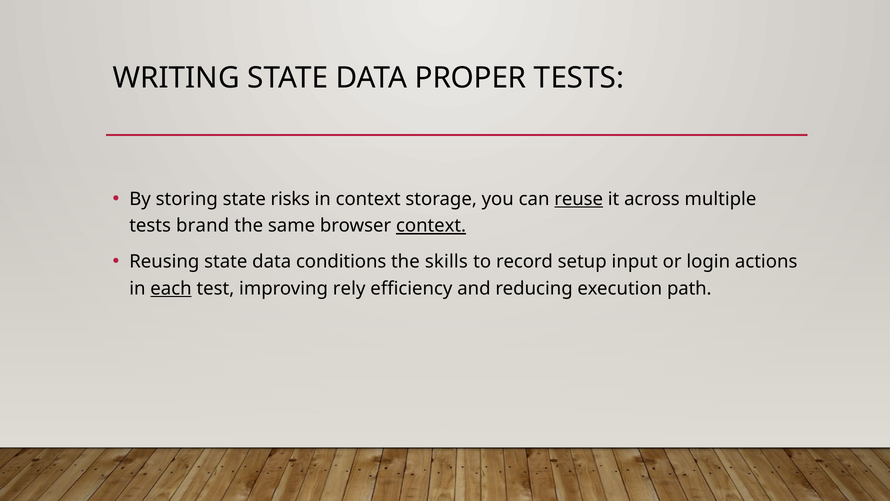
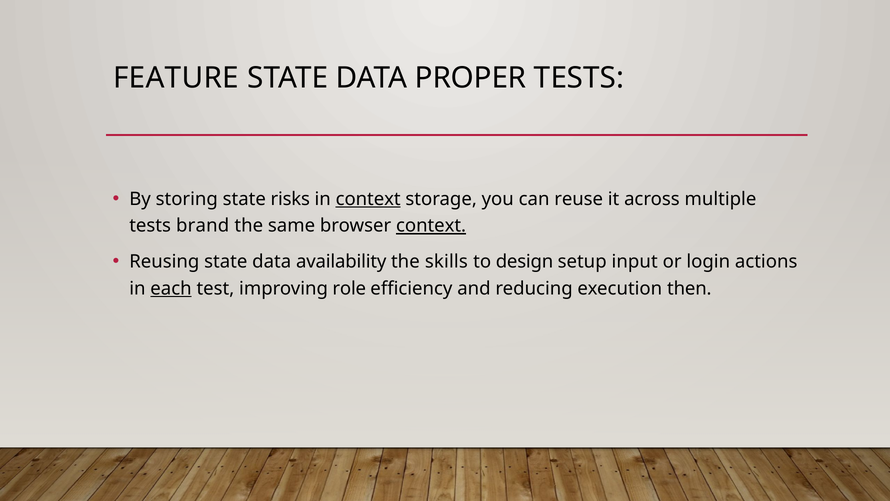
WRITING: WRITING -> FEATURE
context at (368, 199) underline: none -> present
reuse underline: present -> none
conditions: conditions -> availability
record: record -> design
rely: rely -> role
path: path -> then
